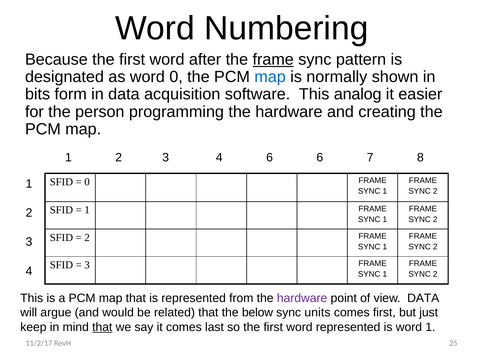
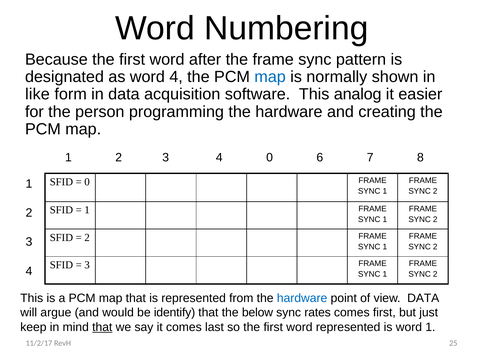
frame at (273, 59) underline: present -> none
word 0: 0 -> 4
bits: bits -> like
4 6: 6 -> 0
hardware at (302, 298) colour: purple -> blue
related: related -> identify
units: units -> rates
